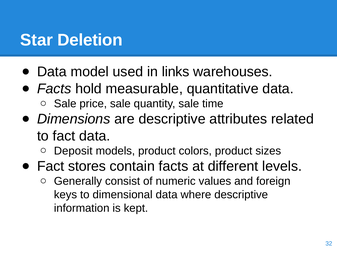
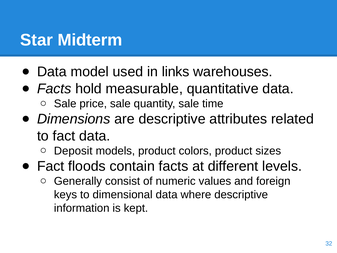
Deletion: Deletion -> Midterm
stores: stores -> floods
